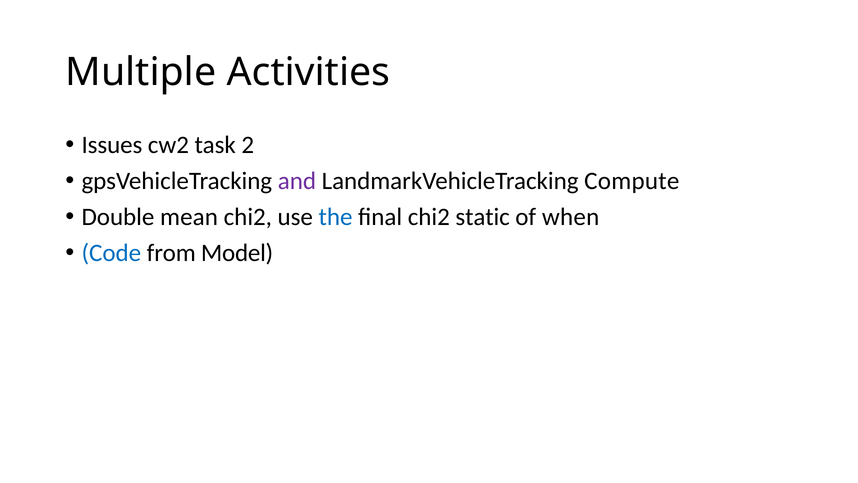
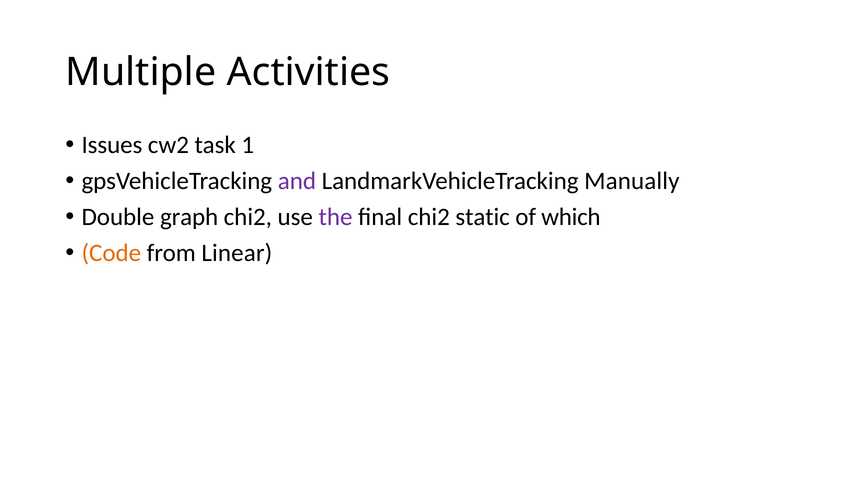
2: 2 -> 1
Compute: Compute -> Manually
mean: mean -> graph
the colour: blue -> purple
when: when -> which
Code colour: blue -> orange
Model: Model -> Linear
